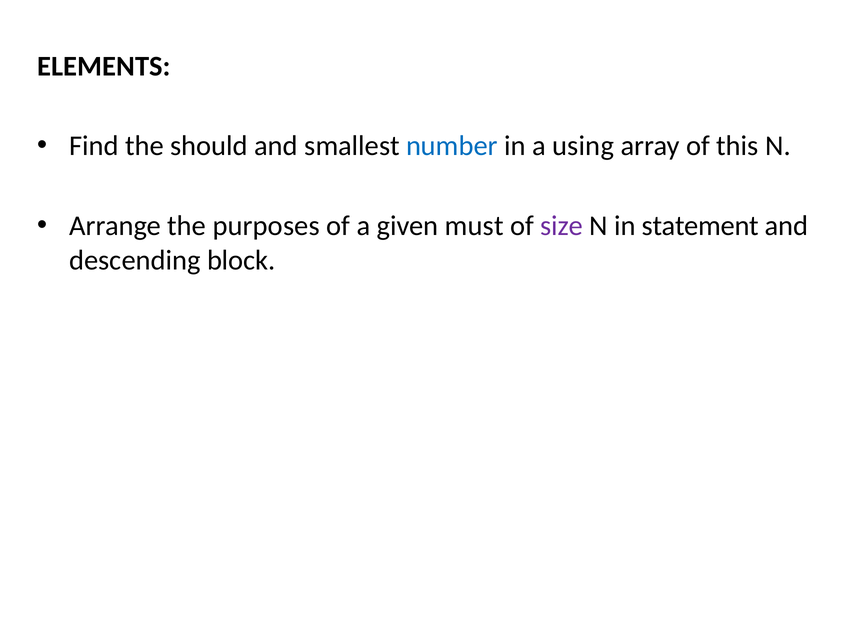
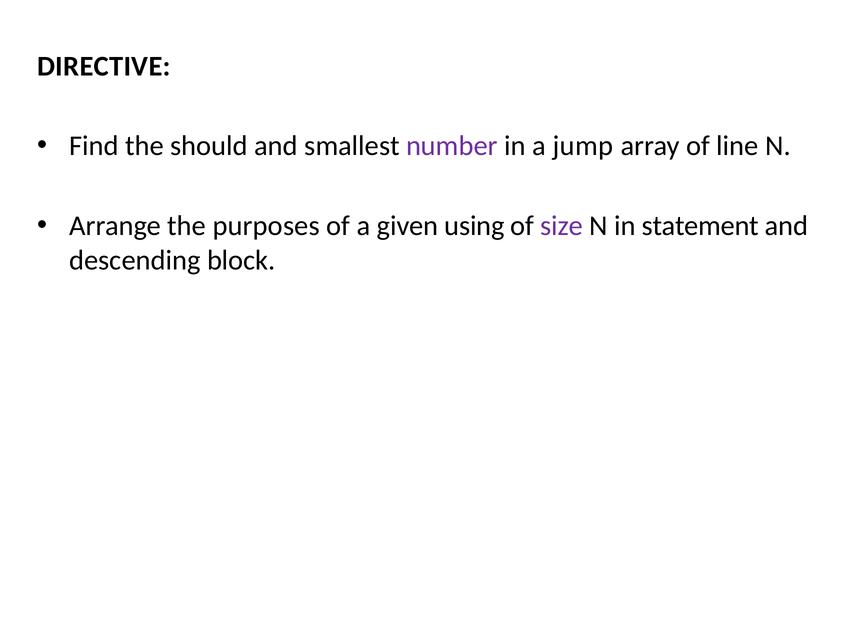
ELEMENTS: ELEMENTS -> DIRECTIVE
number colour: blue -> purple
using: using -> jump
this: this -> line
must: must -> using
